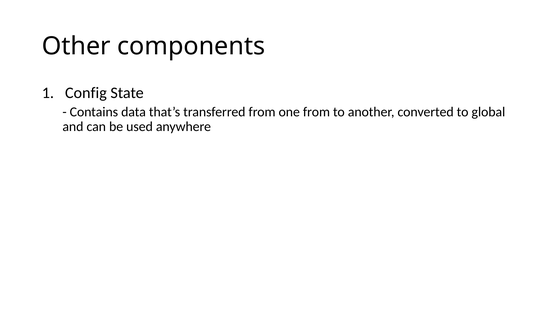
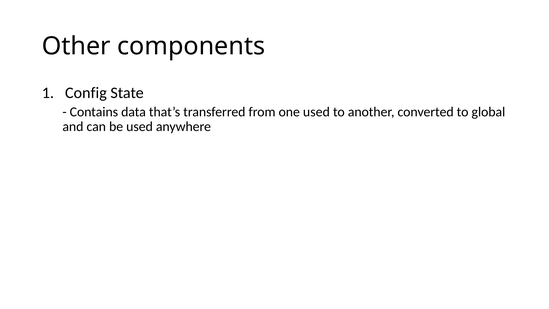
one from: from -> used
